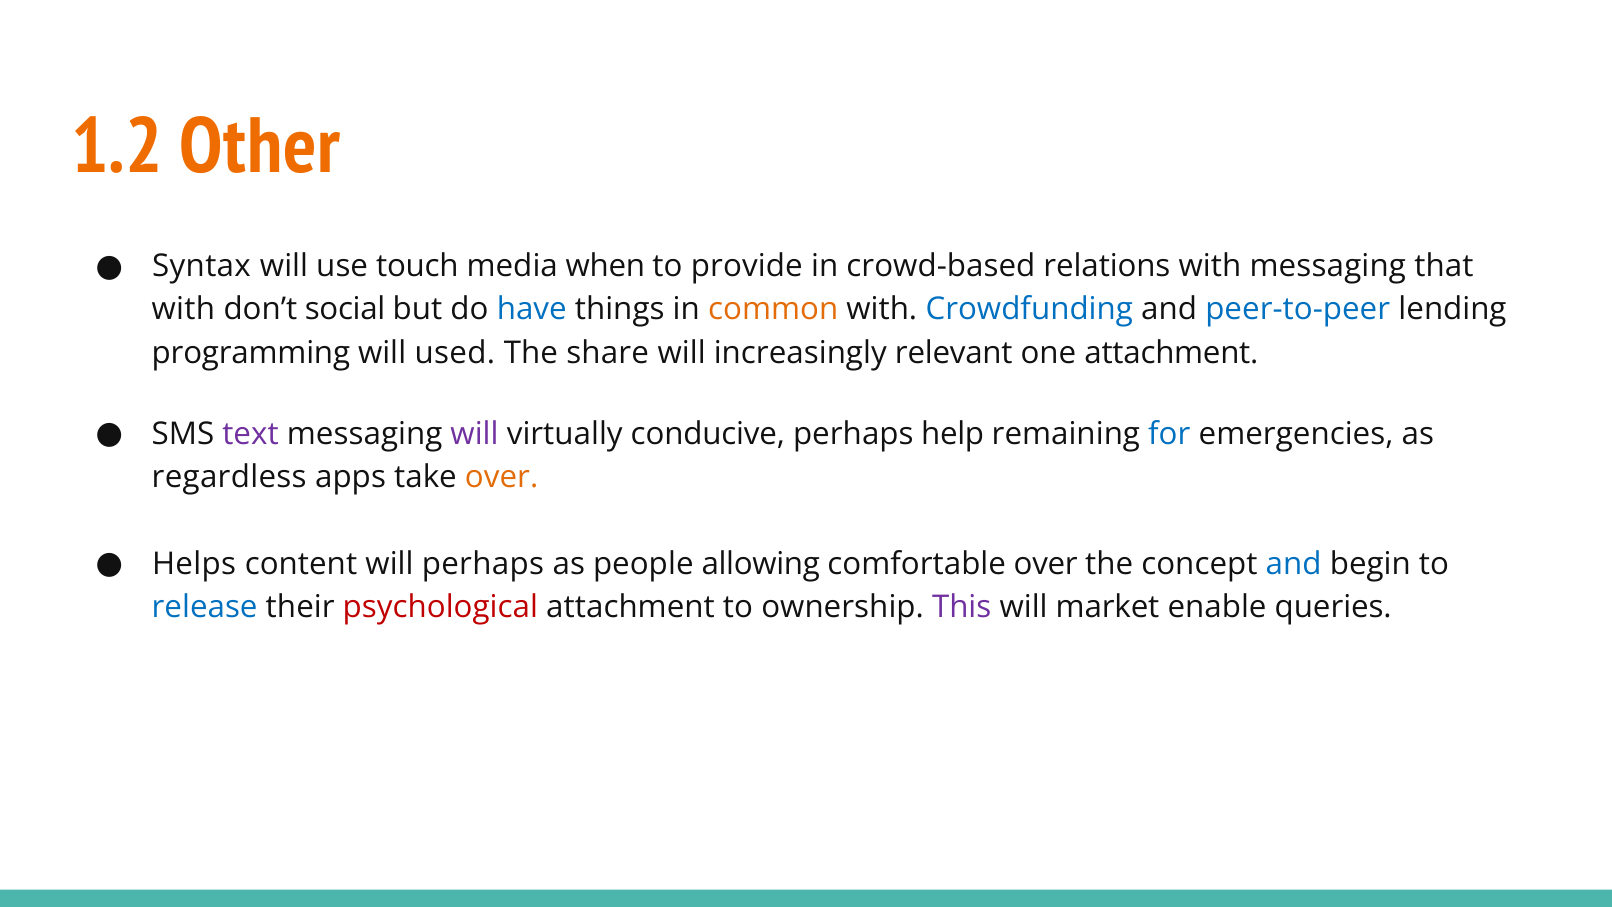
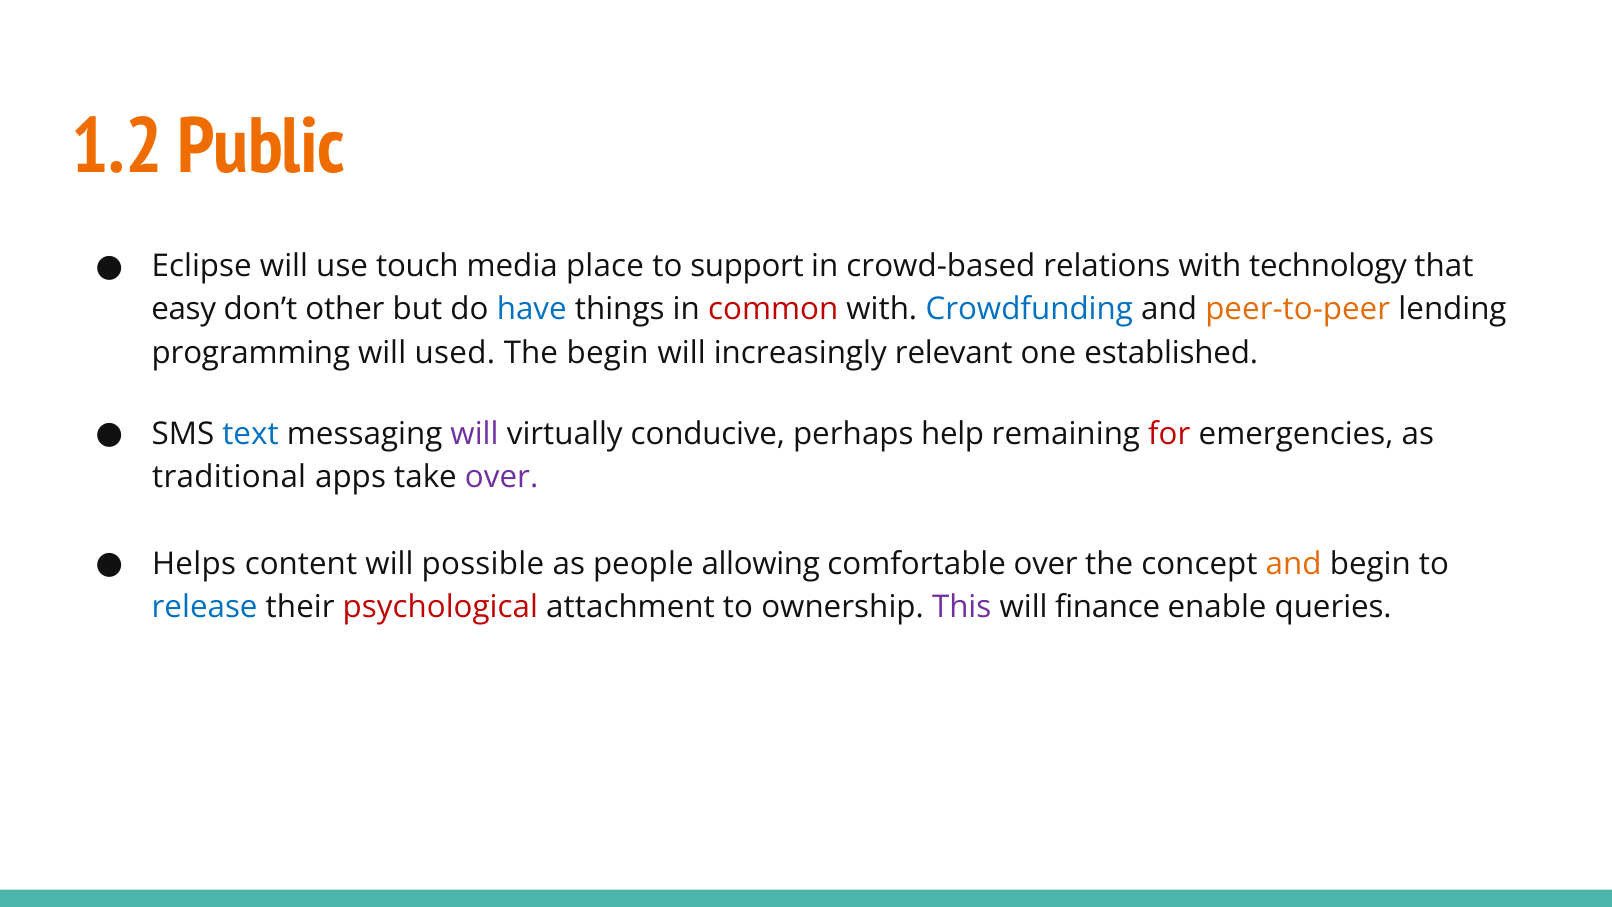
Other: Other -> Public
Syntax: Syntax -> Eclipse
when: when -> place
provide: provide -> support
with messaging: messaging -> technology
with at (183, 309): with -> easy
social: social -> other
common colour: orange -> red
peer-to-peer colour: blue -> orange
The share: share -> begin
one attachment: attachment -> established
text colour: purple -> blue
for colour: blue -> red
regardless: regardless -> traditional
over at (502, 477) colour: orange -> purple
will perhaps: perhaps -> possible
and at (1294, 564) colour: blue -> orange
market: market -> finance
